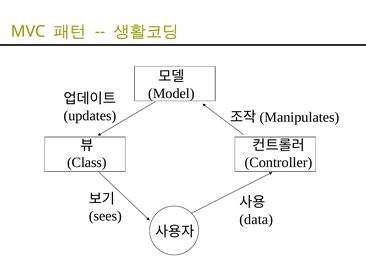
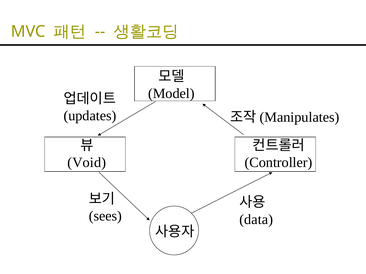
Class: Class -> Void
